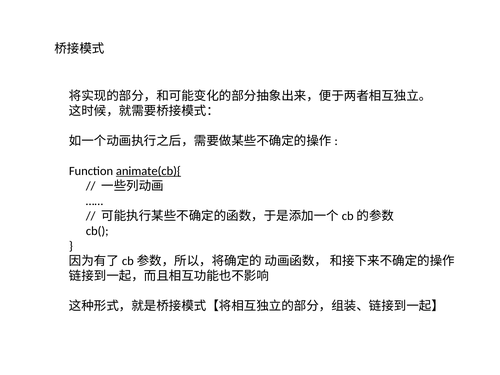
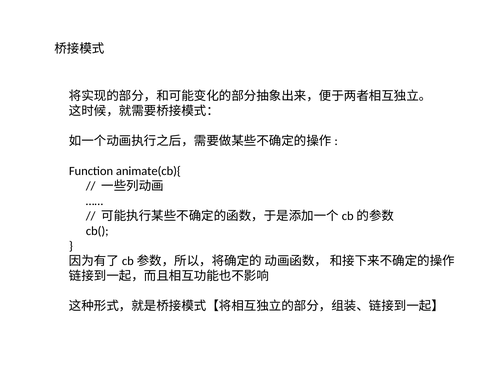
animate(cb){ underline: present -> none
